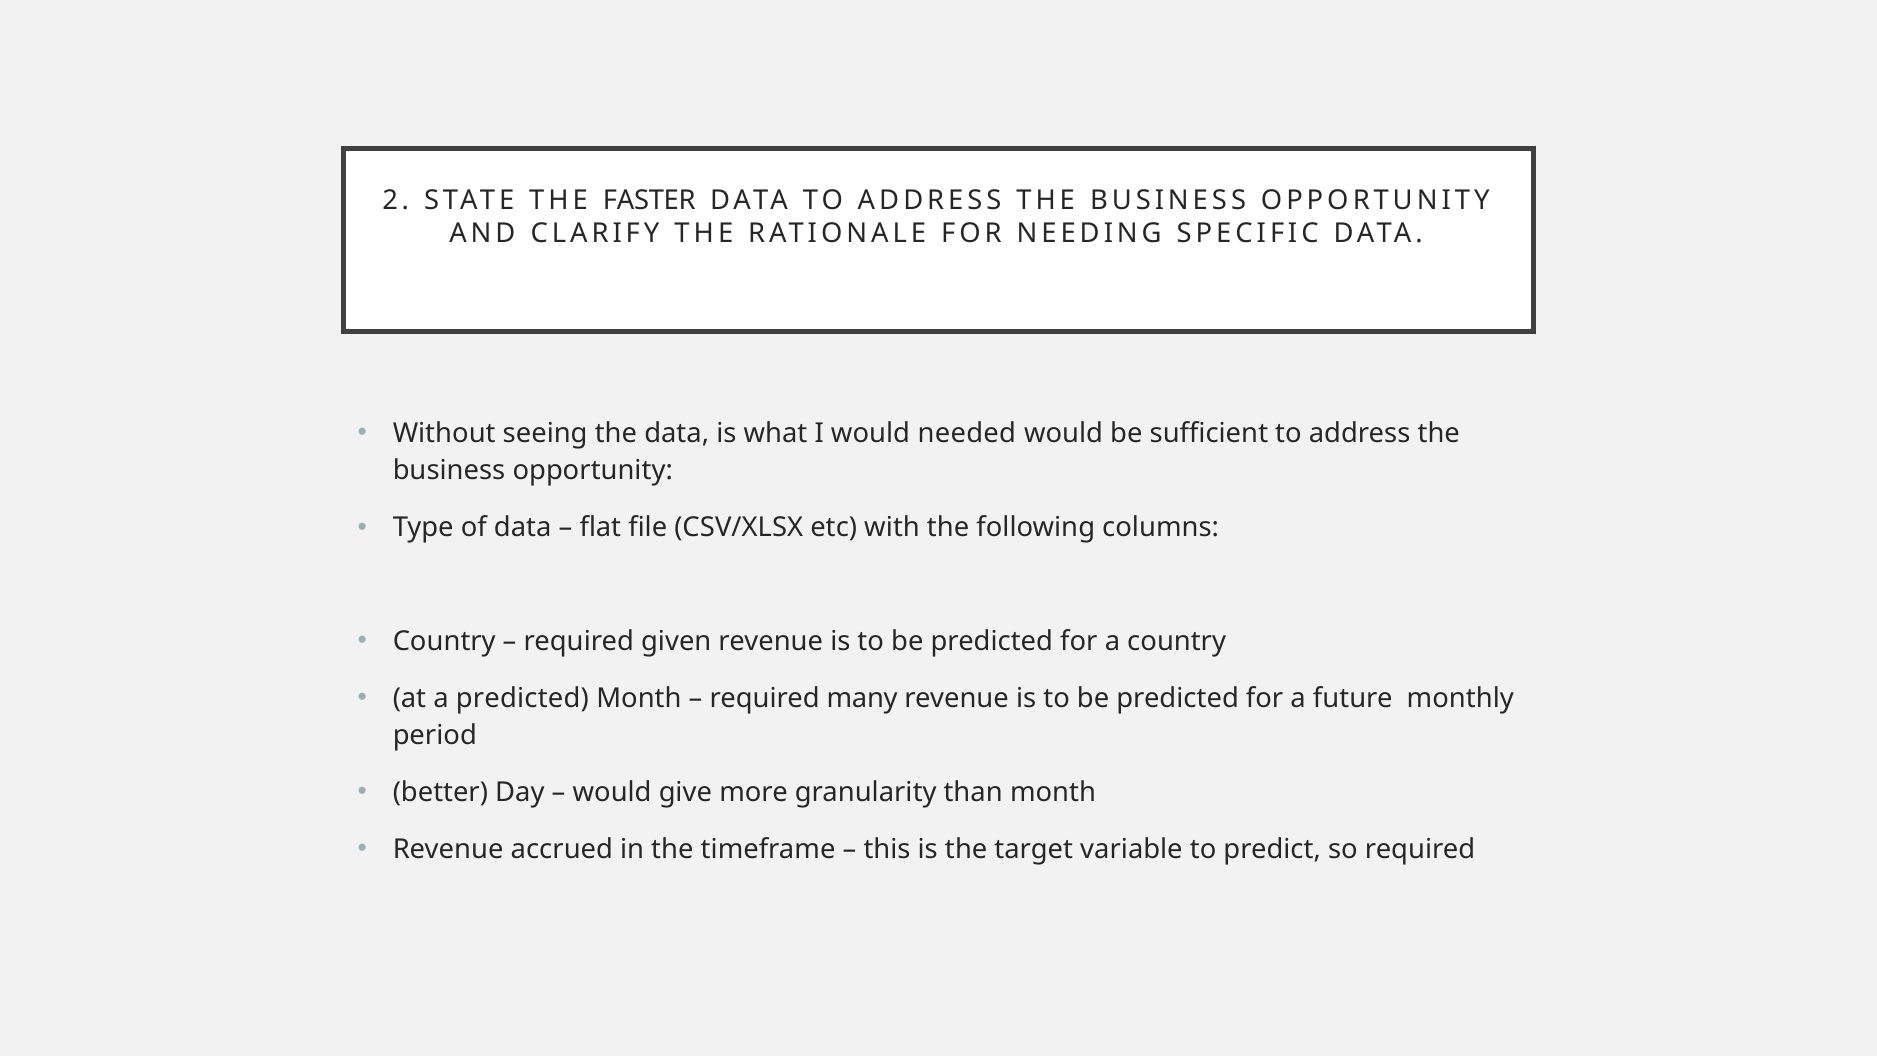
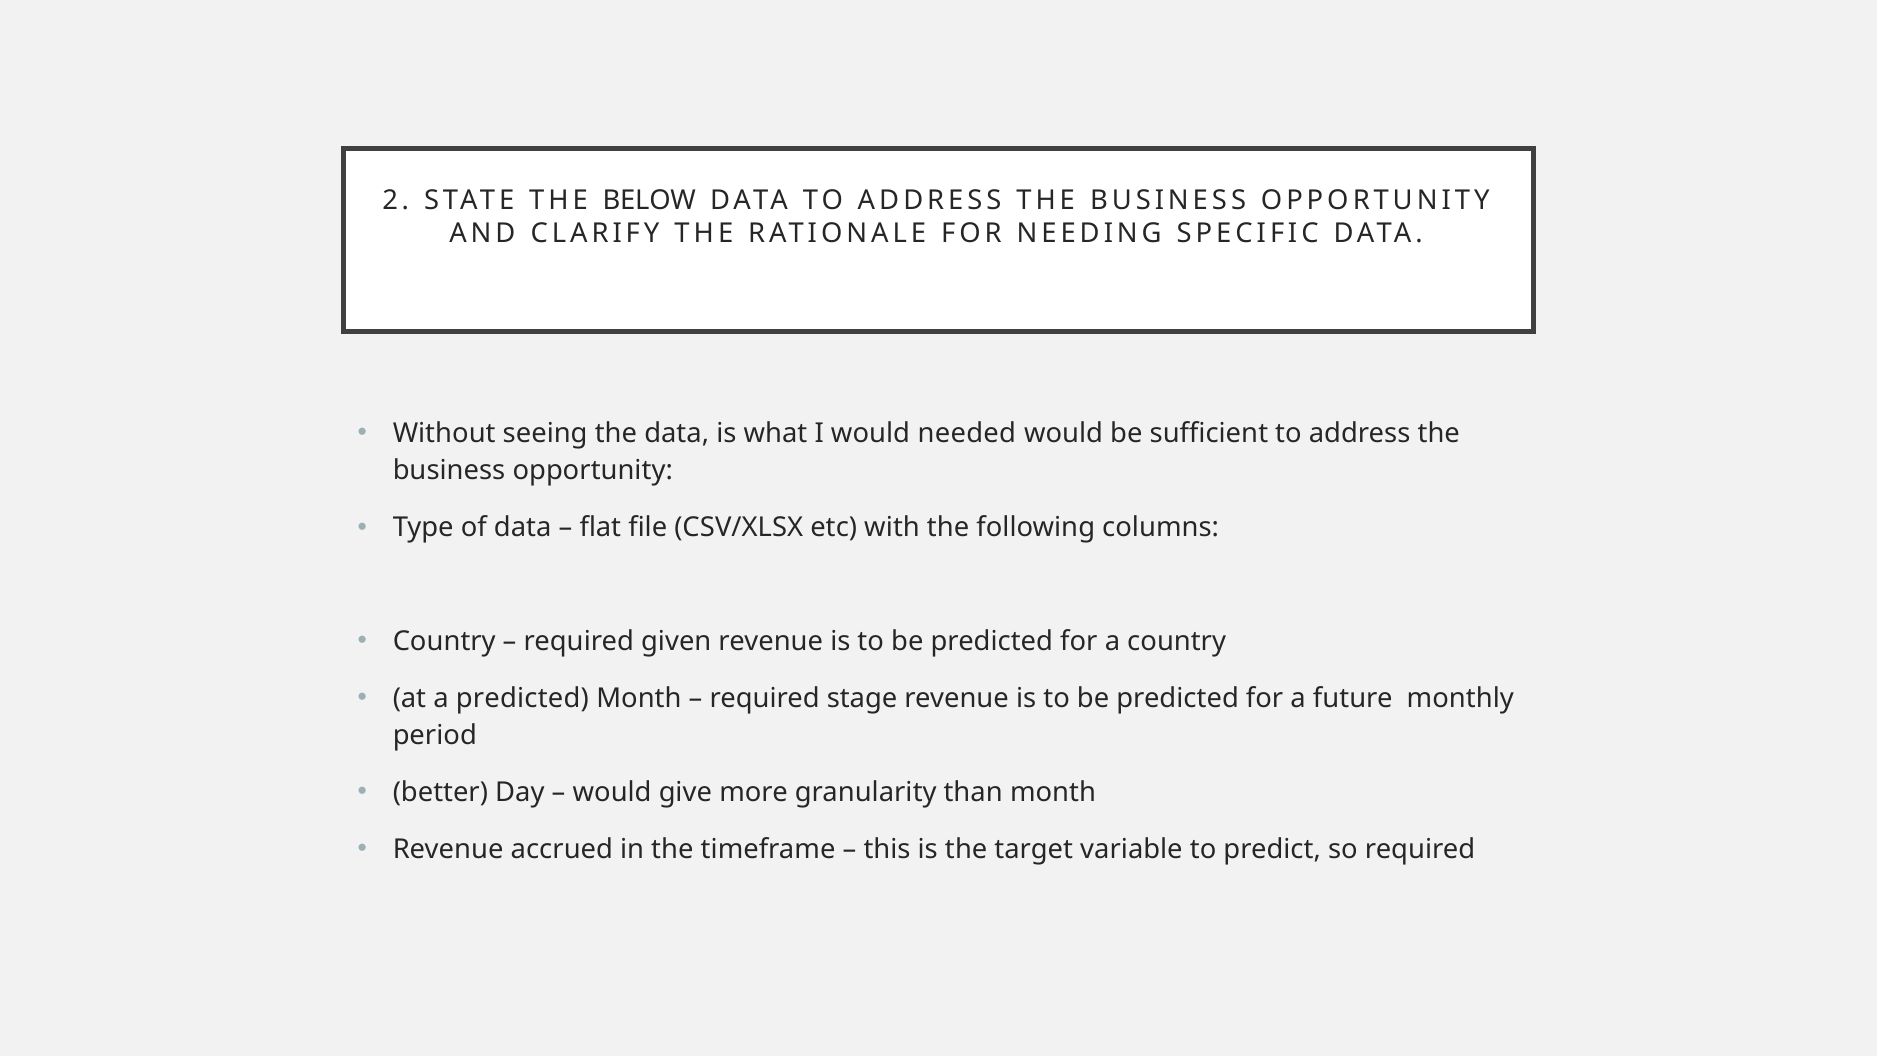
FASTER: FASTER -> BELOW
many: many -> stage
